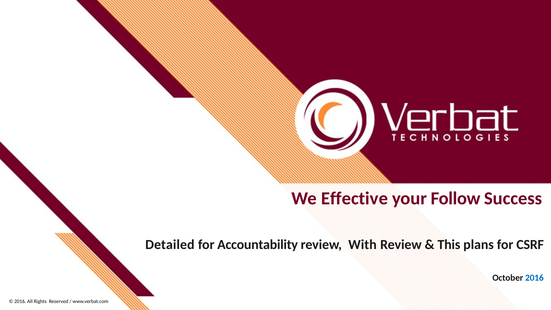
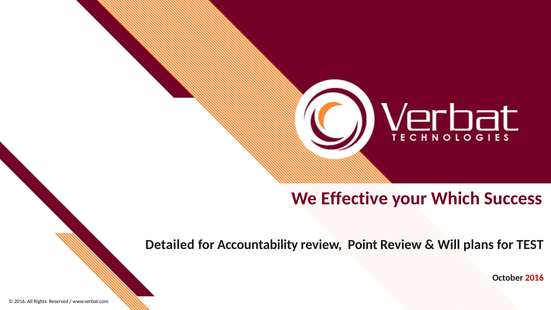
Follow: Follow -> Which
With: With -> Point
This: This -> Will
CSRF: CSRF -> TEST
2016 at (534, 278) colour: blue -> red
